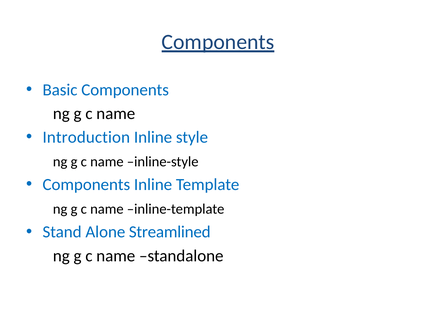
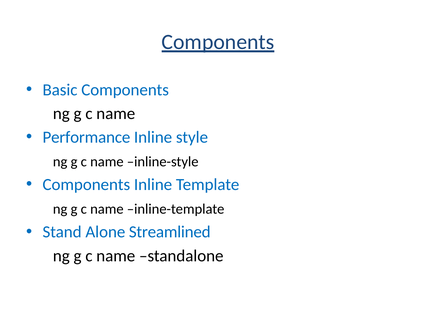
Introduction: Introduction -> Performance
